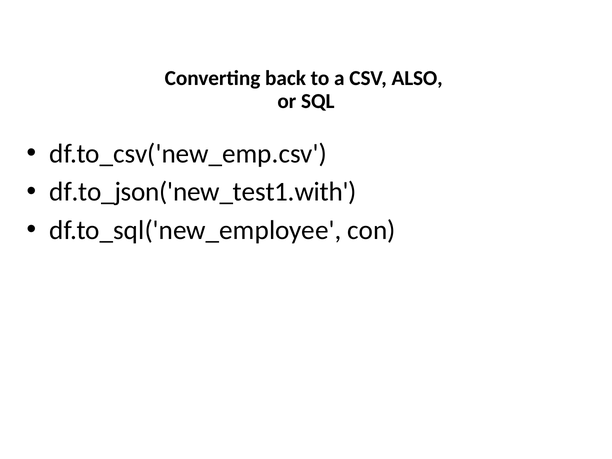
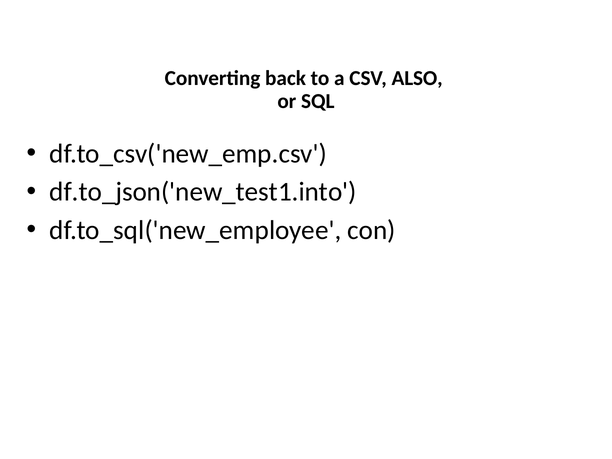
df.to_json('new_test1.with: df.to_json('new_test1.with -> df.to_json('new_test1.into
